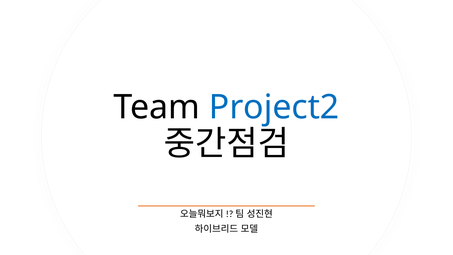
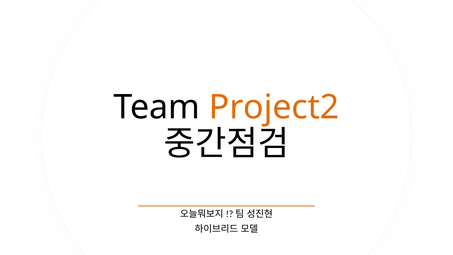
Project2 colour: blue -> orange
